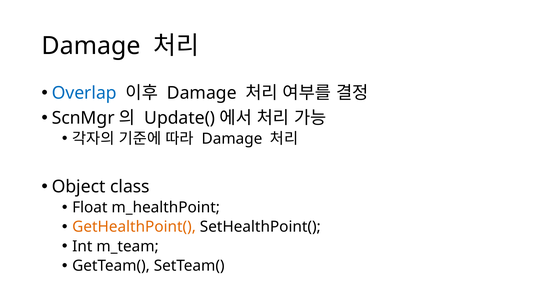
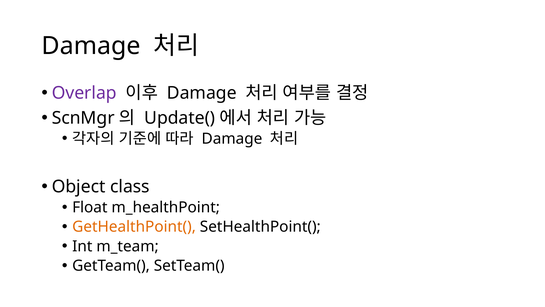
Overlap colour: blue -> purple
